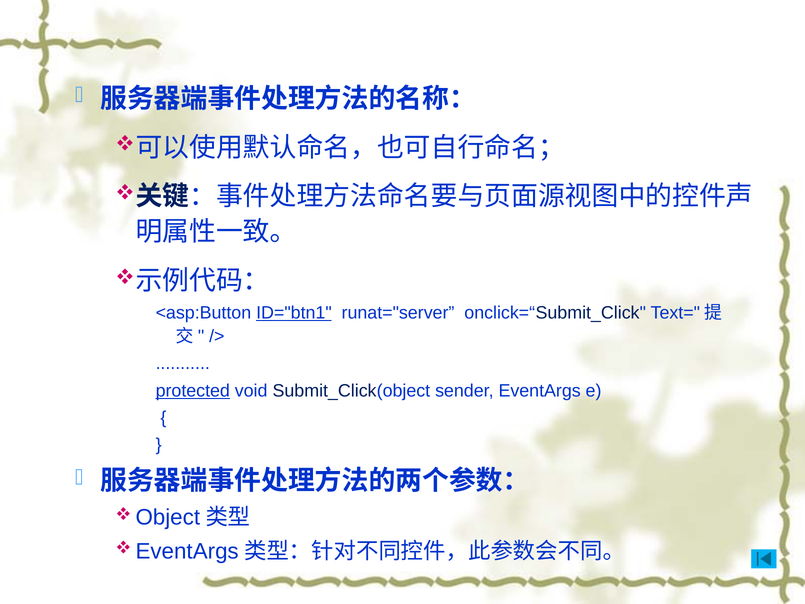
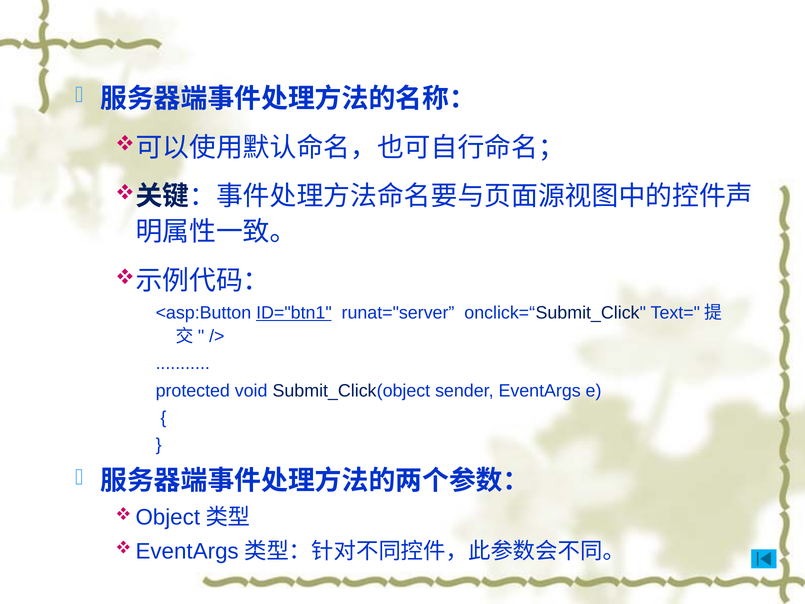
protected underline: present -> none
